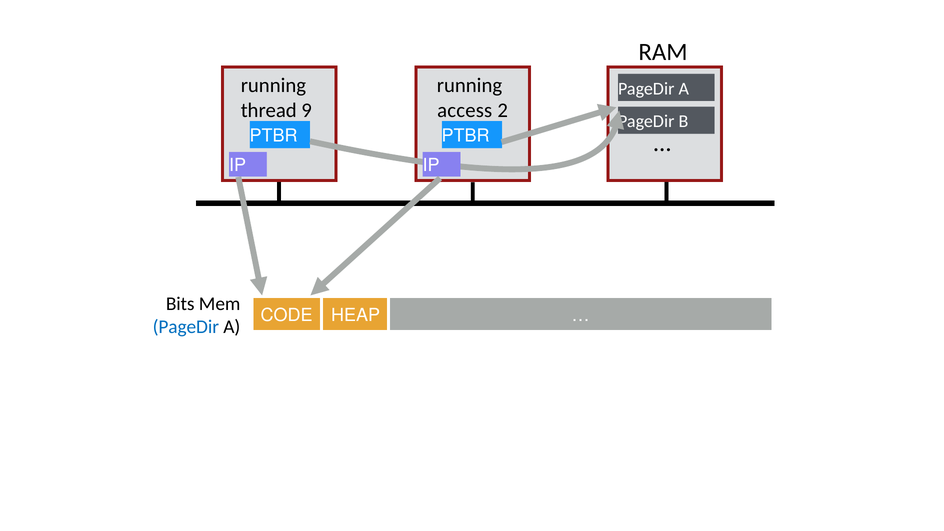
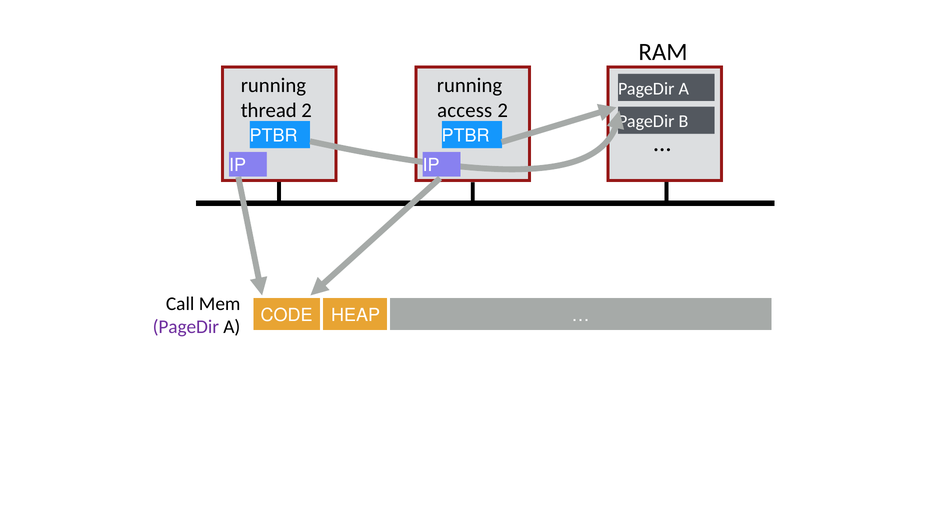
thread 9: 9 -> 2
Bits: Bits -> Call
PageDir at (186, 327) colour: blue -> purple
